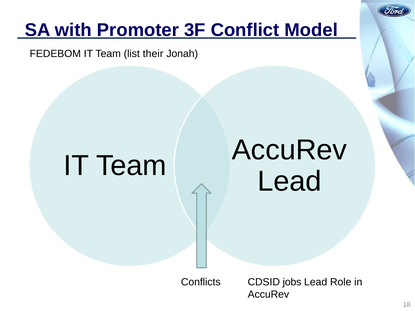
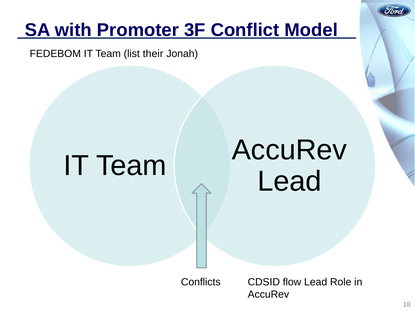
jobs: jobs -> flow
